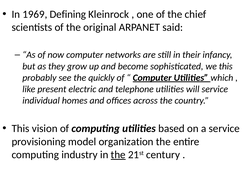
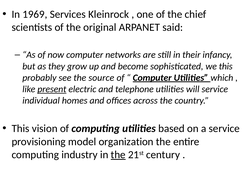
Defining: Defining -> Services
quickly: quickly -> source
present underline: none -> present
